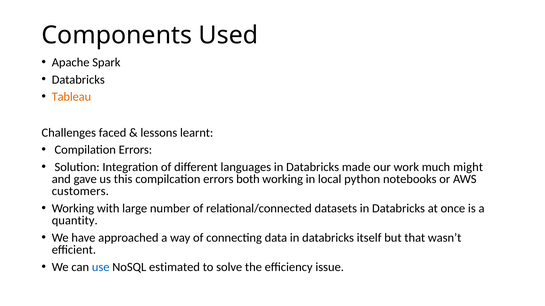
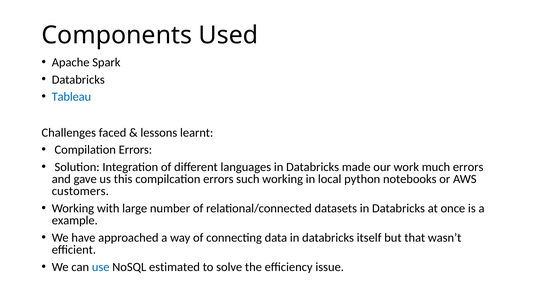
Tableau colour: orange -> blue
much might: might -> errors
both: both -> such
quantity: quantity -> example
